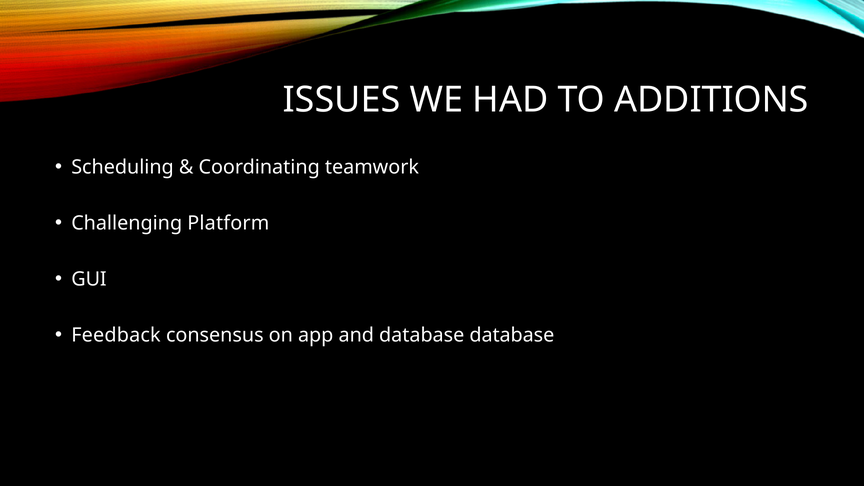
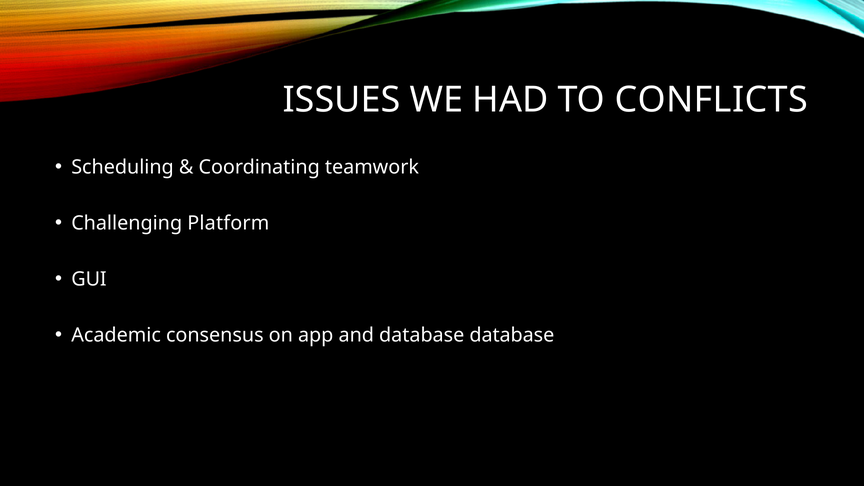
ADDITIONS: ADDITIONS -> CONFLICTS
Feedback: Feedback -> Academic
